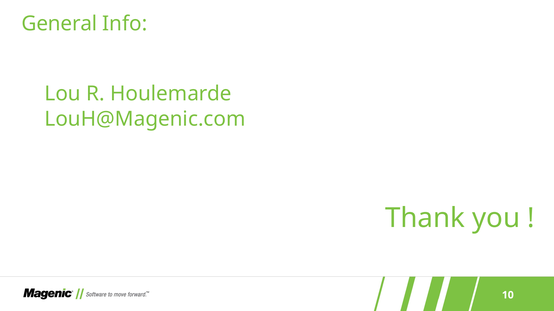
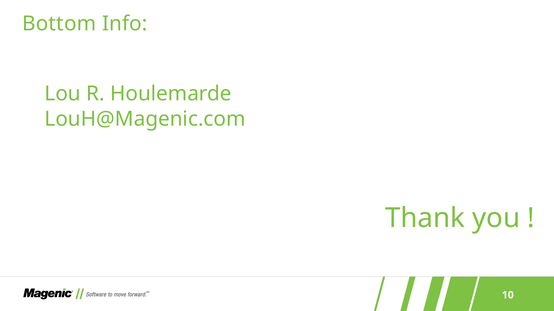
General: General -> Bottom
